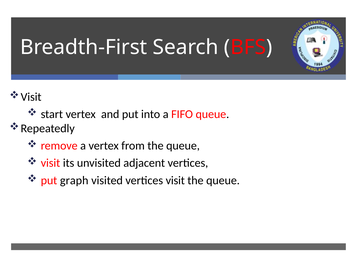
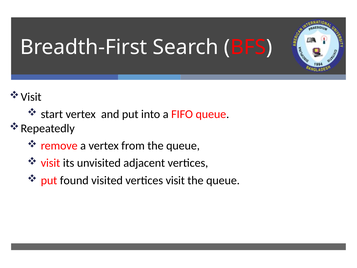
graph: graph -> found
